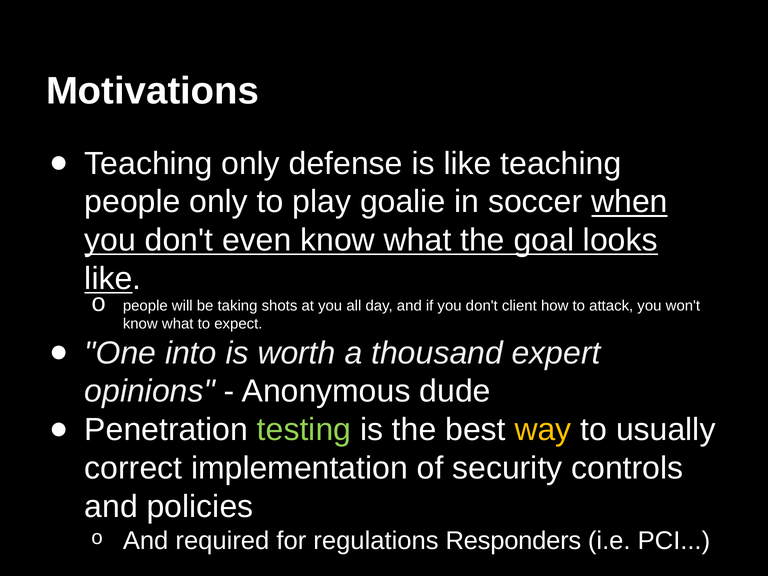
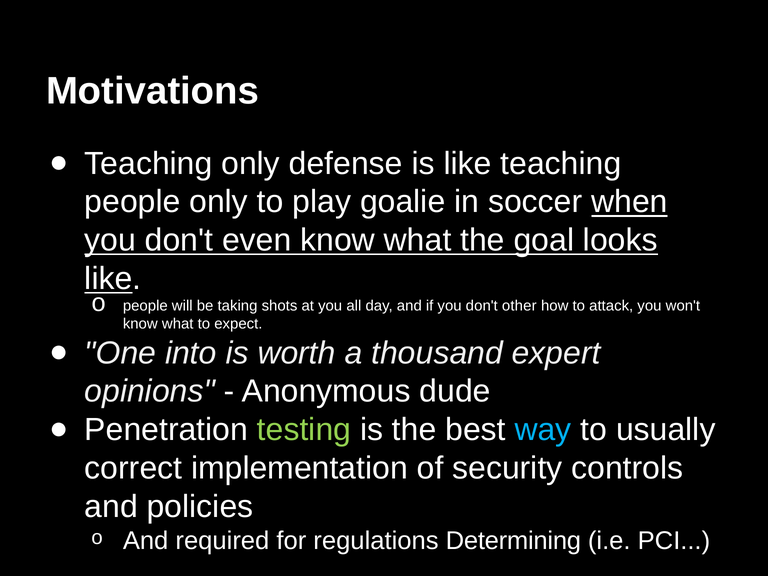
client: client -> other
way colour: yellow -> light blue
Responders: Responders -> Determining
